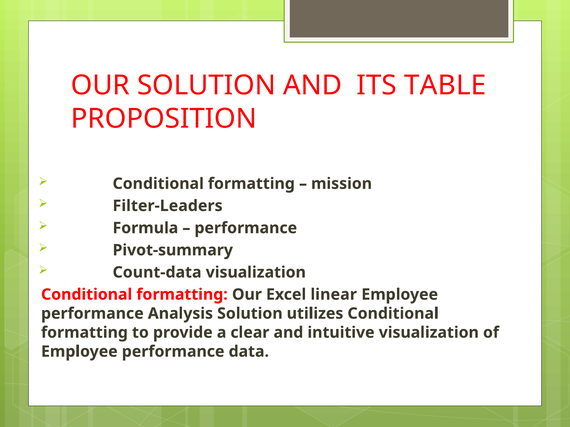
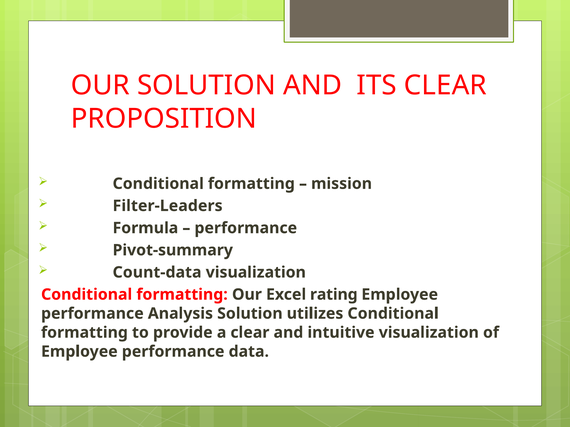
ITS TABLE: TABLE -> CLEAR
linear: linear -> rating
